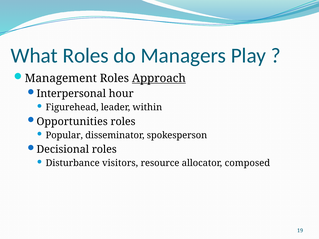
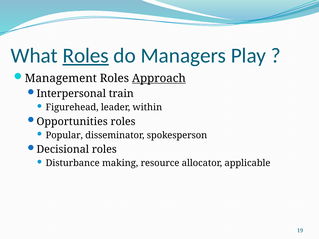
Roles at (86, 56) underline: none -> present
hour: hour -> train
visitors: visitors -> making
composed: composed -> applicable
